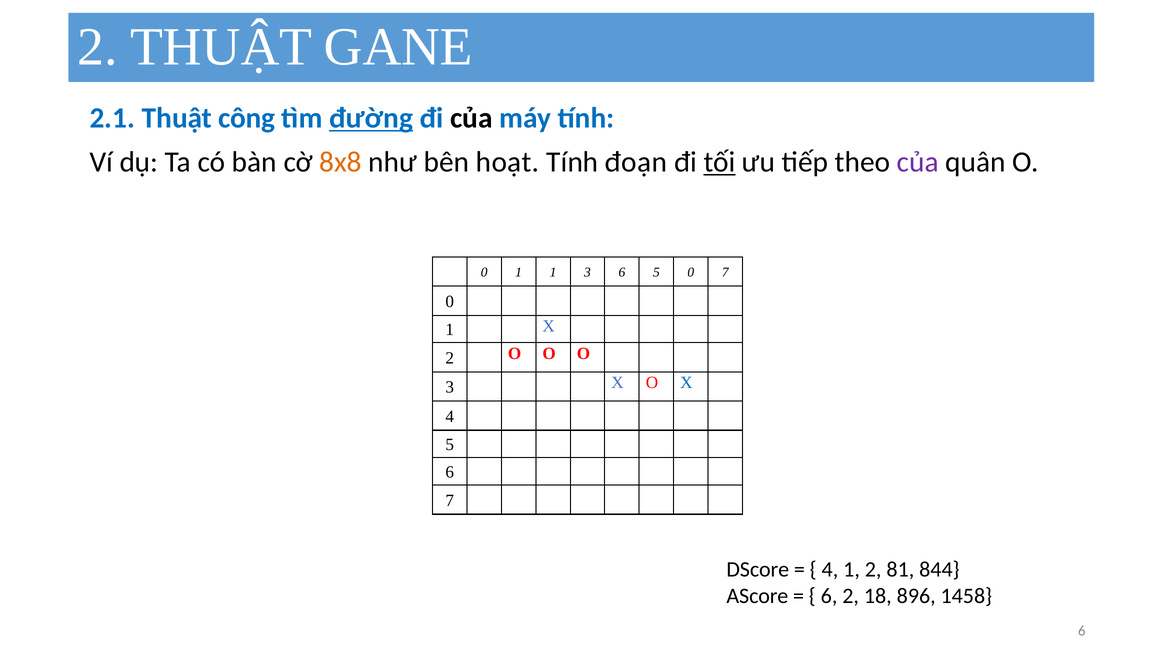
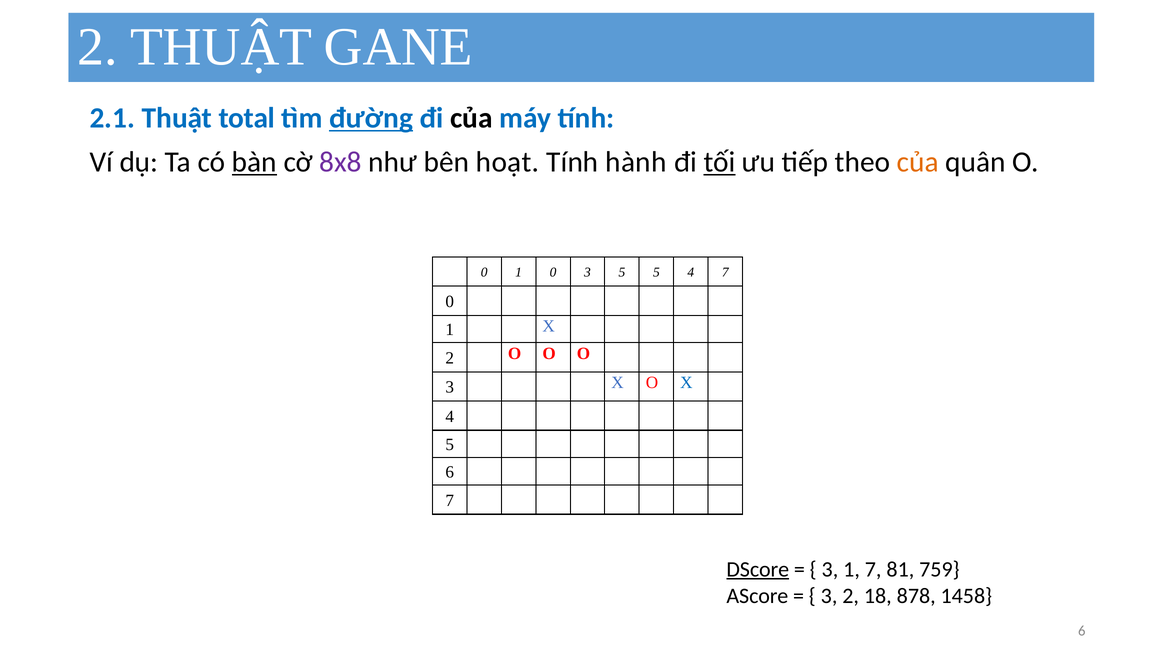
công: công -> total
bàn underline: none -> present
8x8 colour: orange -> purple
đoạn: đoạn -> hành
của at (918, 162) colour: purple -> orange
1 1: 1 -> 0
3 6: 6 -> 5
5 0: 0 -> 4
DScore underline: none -> present
4 at (830, 569): 4 -> 3
1 2: 2 -> 7
844: 844 -> 759
6 at (829, 596): 6 -> 3
896: 896 -> 878
